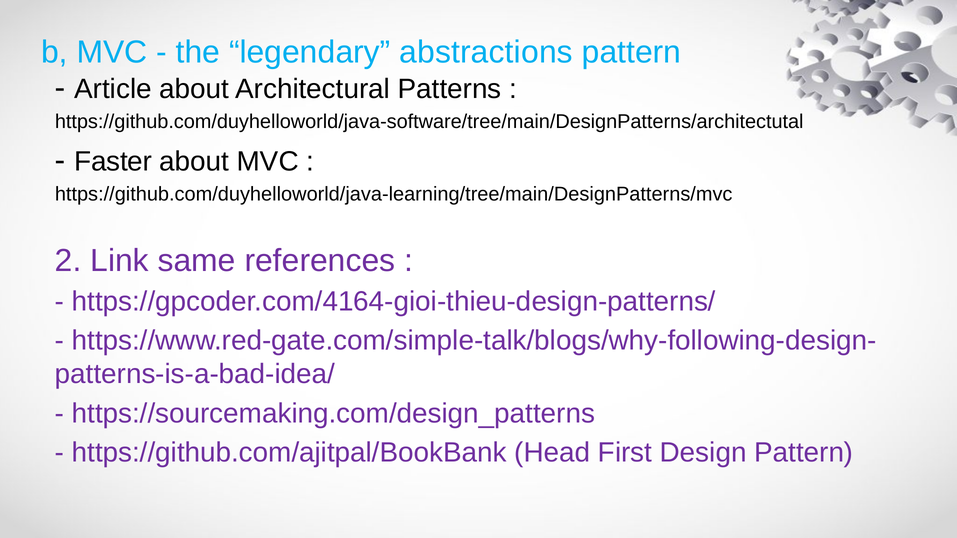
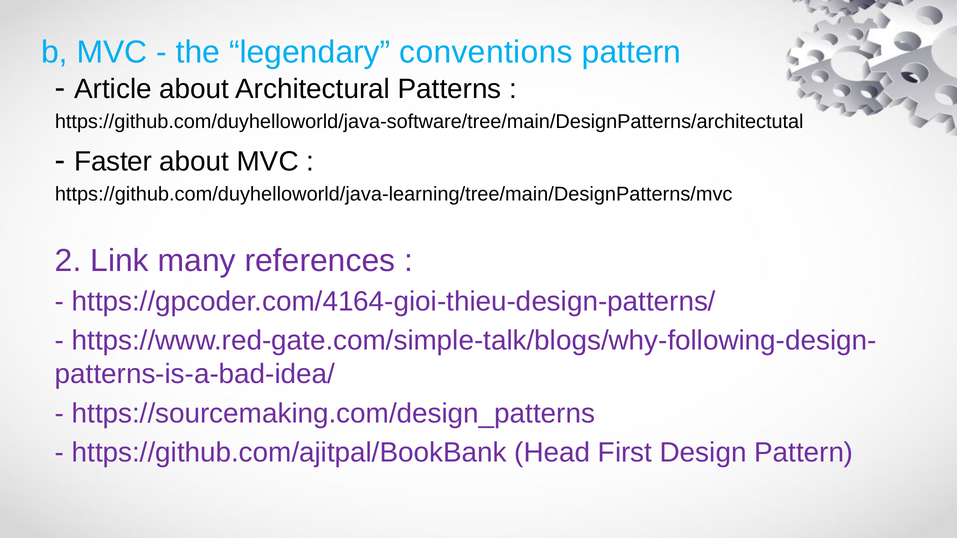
abstractions: abstractions -> conventions
same: same -> many
